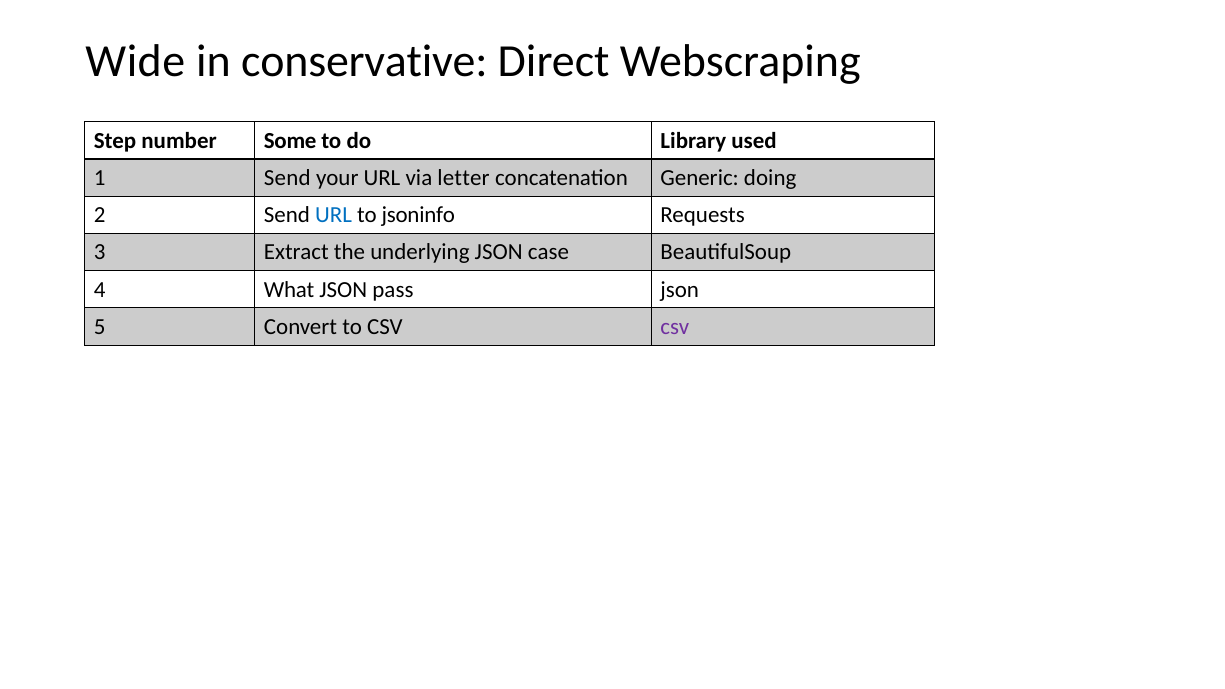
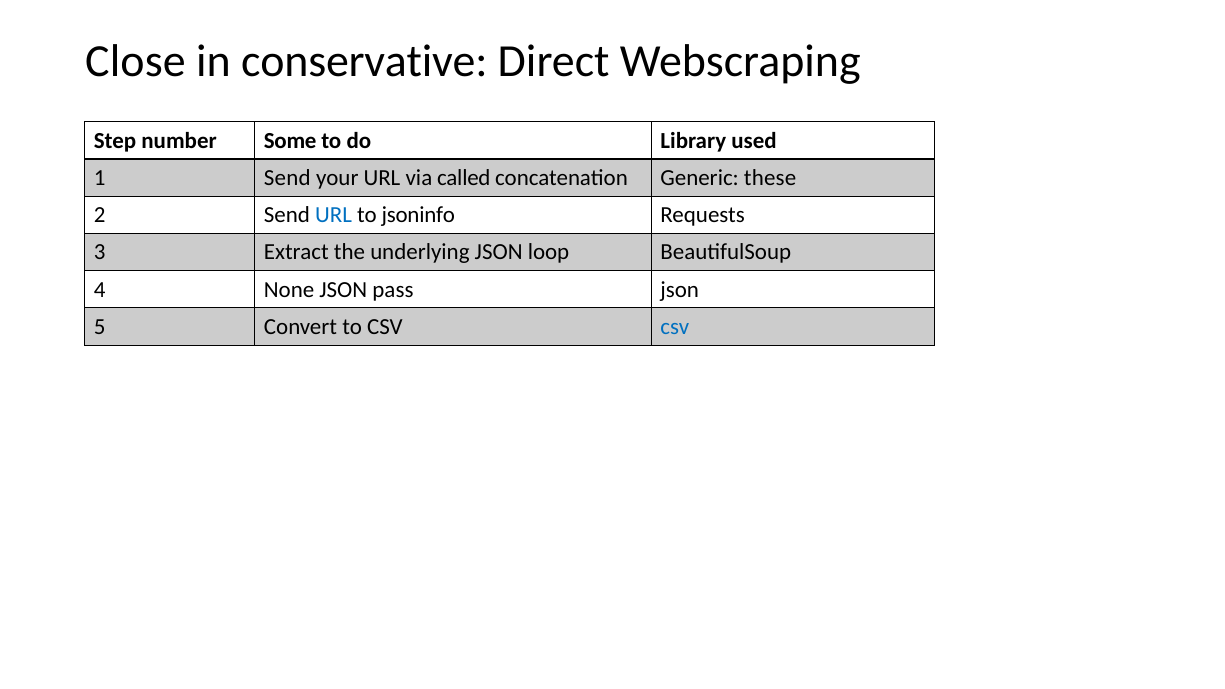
Wide: Wide -> Close
letter: letter -> called
doing: doing -> these
case: case -> loop
What: What -> None
csv at (675, 327) colour: purple -> blue
